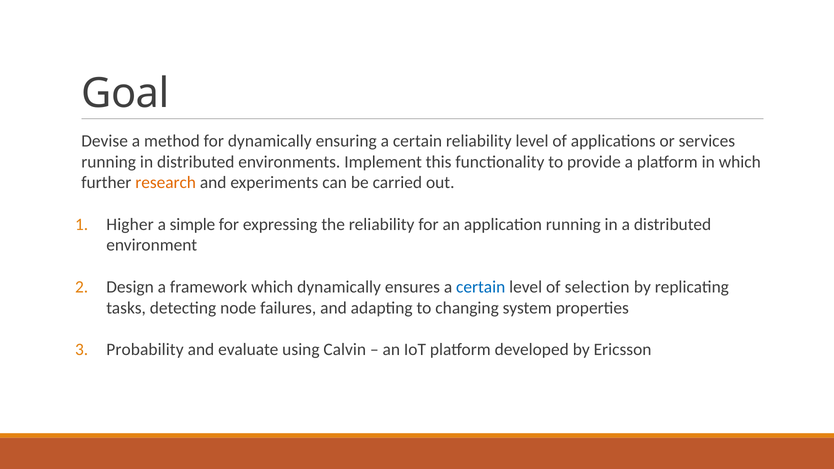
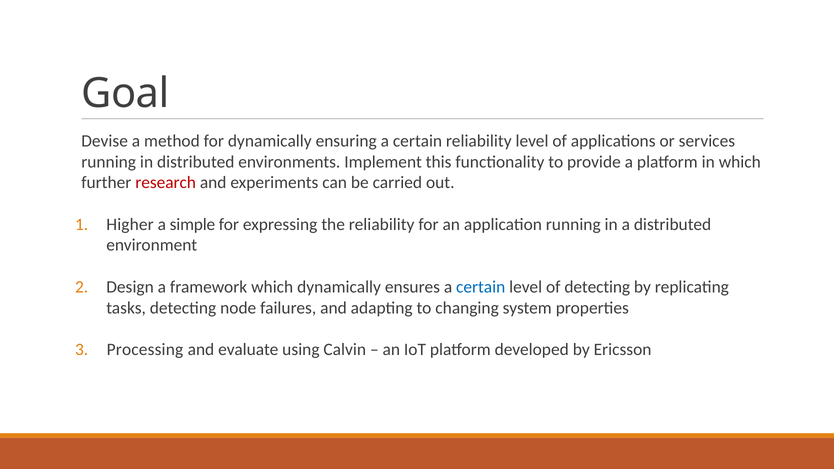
research colour: orange -> red
of selection: selection -> detecting
Probability: Probability -> Processing
